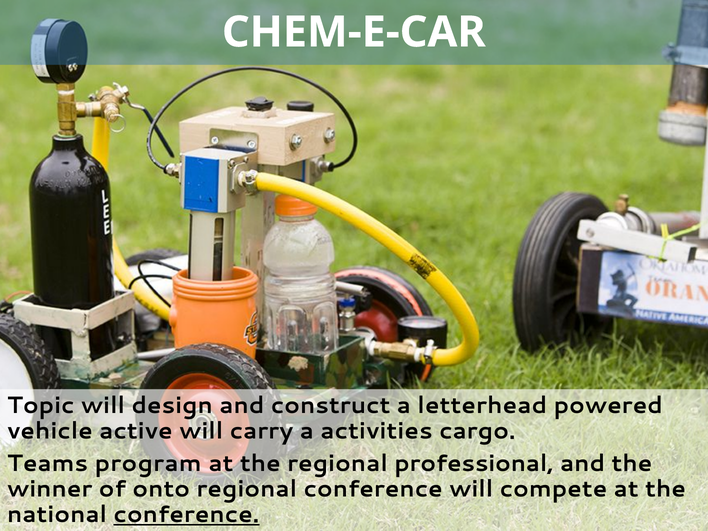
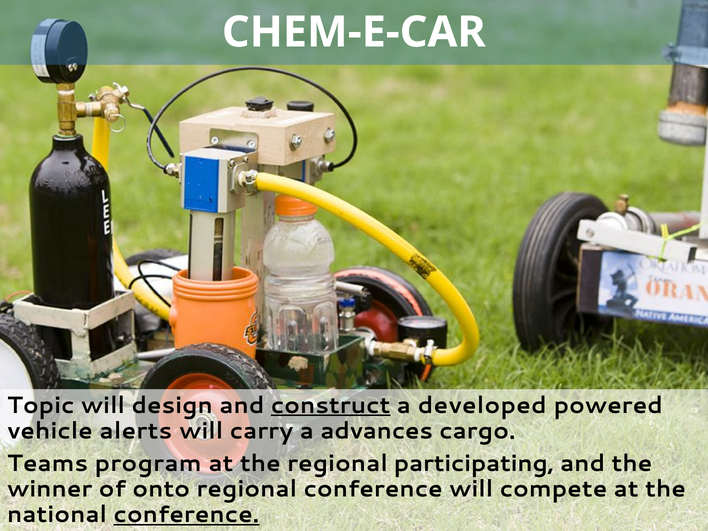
construct underline: none -> present
letterhead: letterhead -> developed
active: active -> alerts
activities: activities -> advances
professional: professional -> participating
